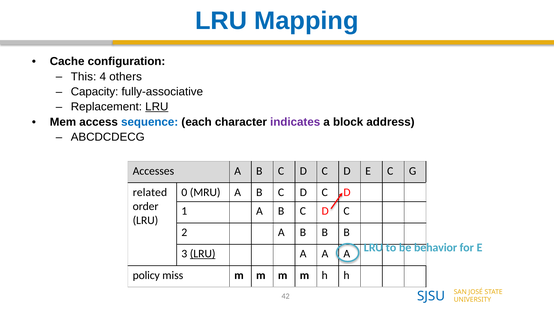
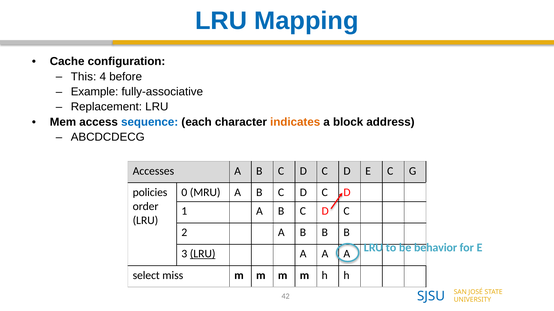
others: others -> before
Capacity: Capacity -> Example
LRU at (157, 107) underline: present -> none
indicates colour: purple -> orange
related: related -> policies
policy: policy -> select
